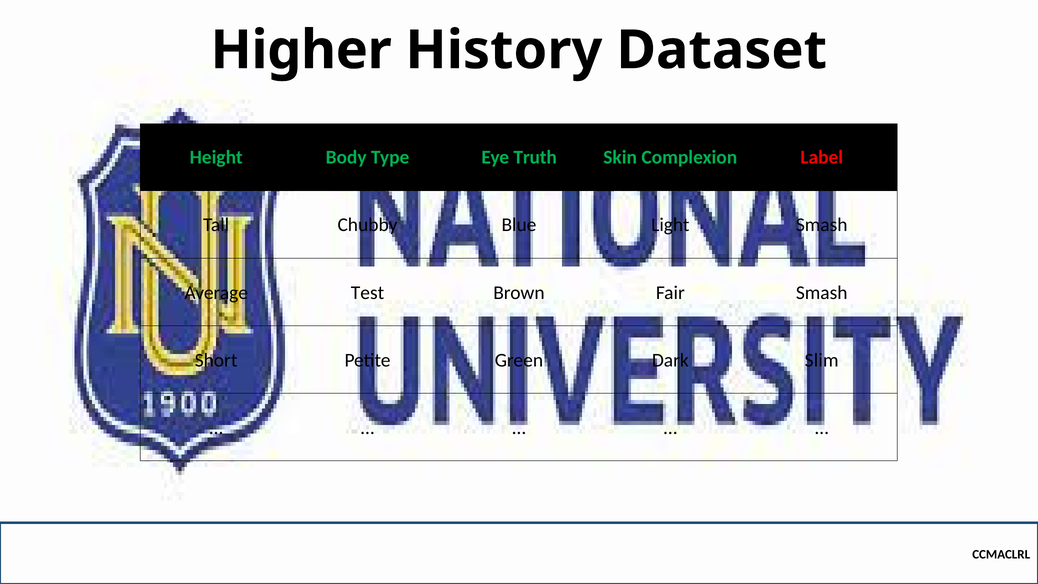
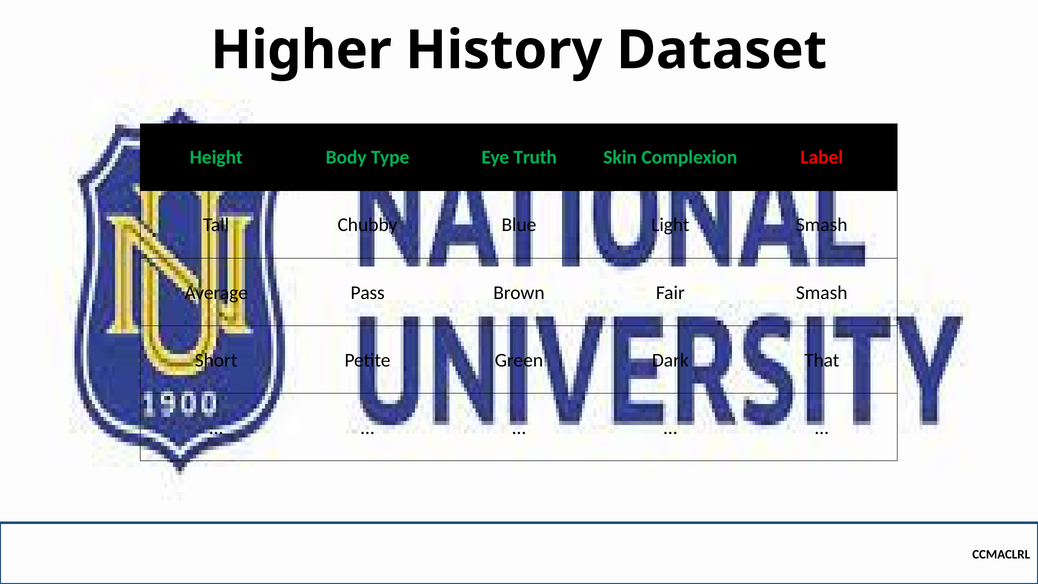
Test: Test -> Pass
Slim: Slim -> That
